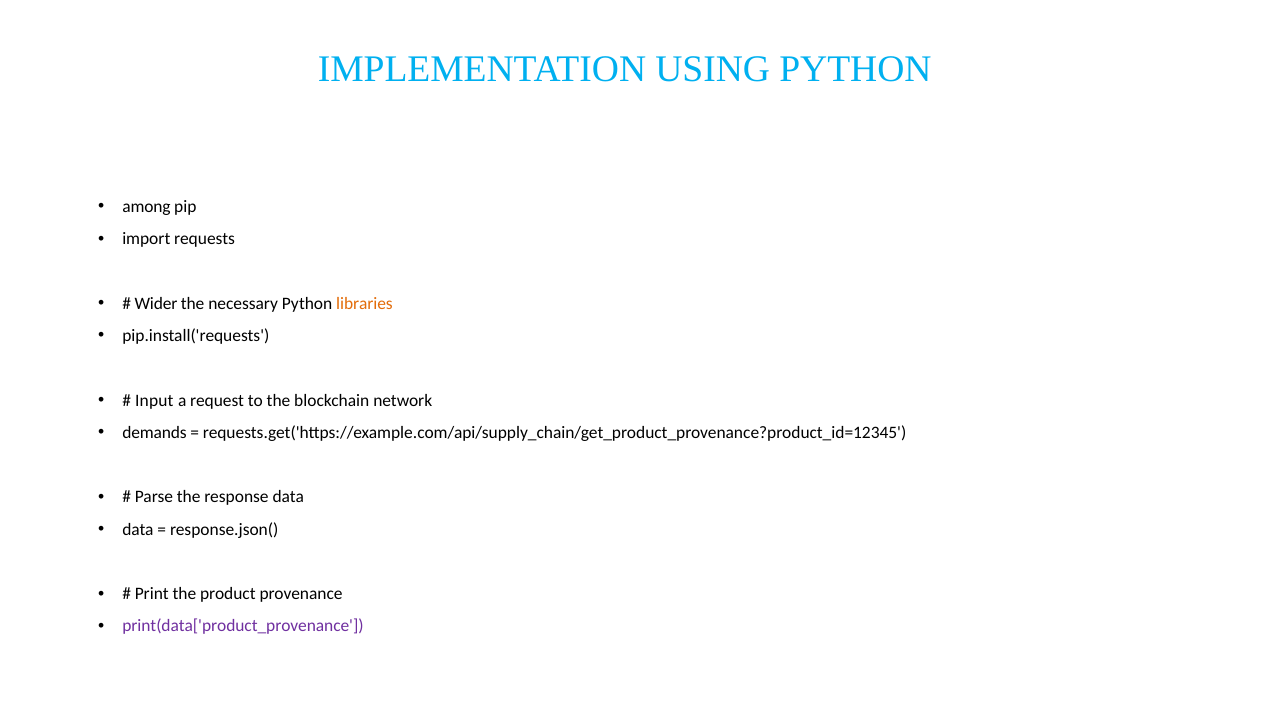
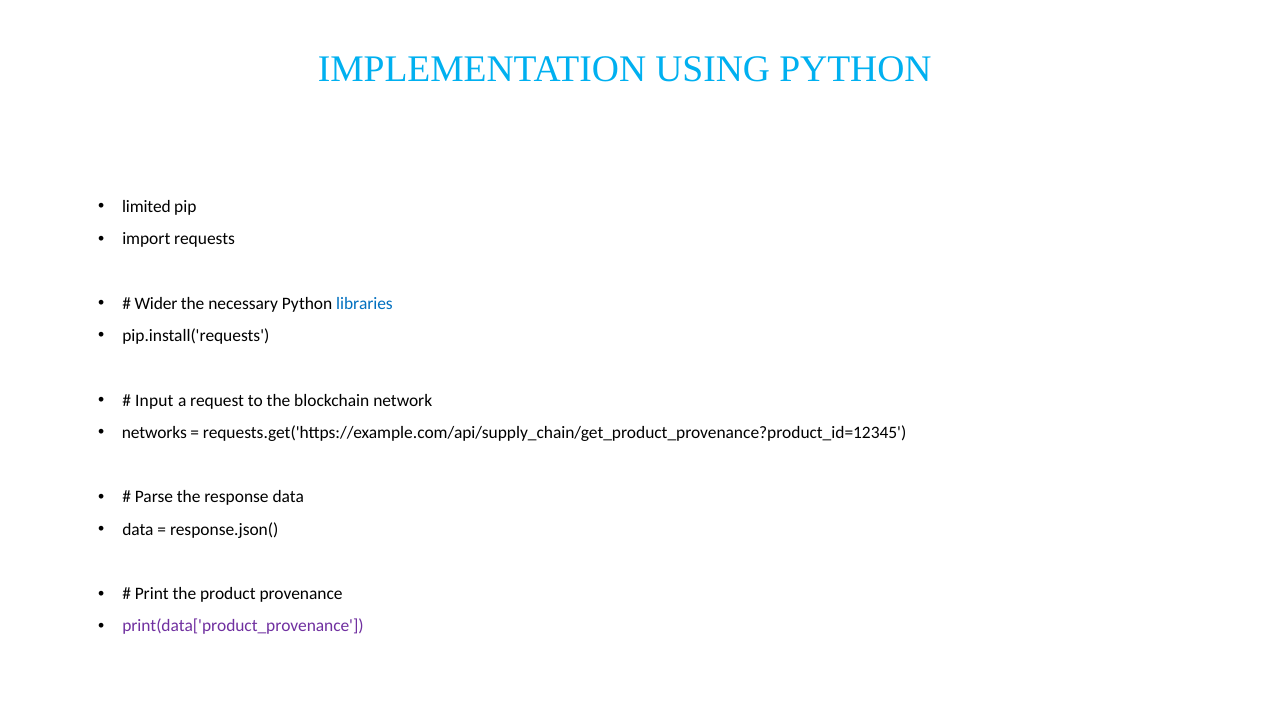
among: among -> limited
libraries colour: orange -> blue
demands: demands -> networks
